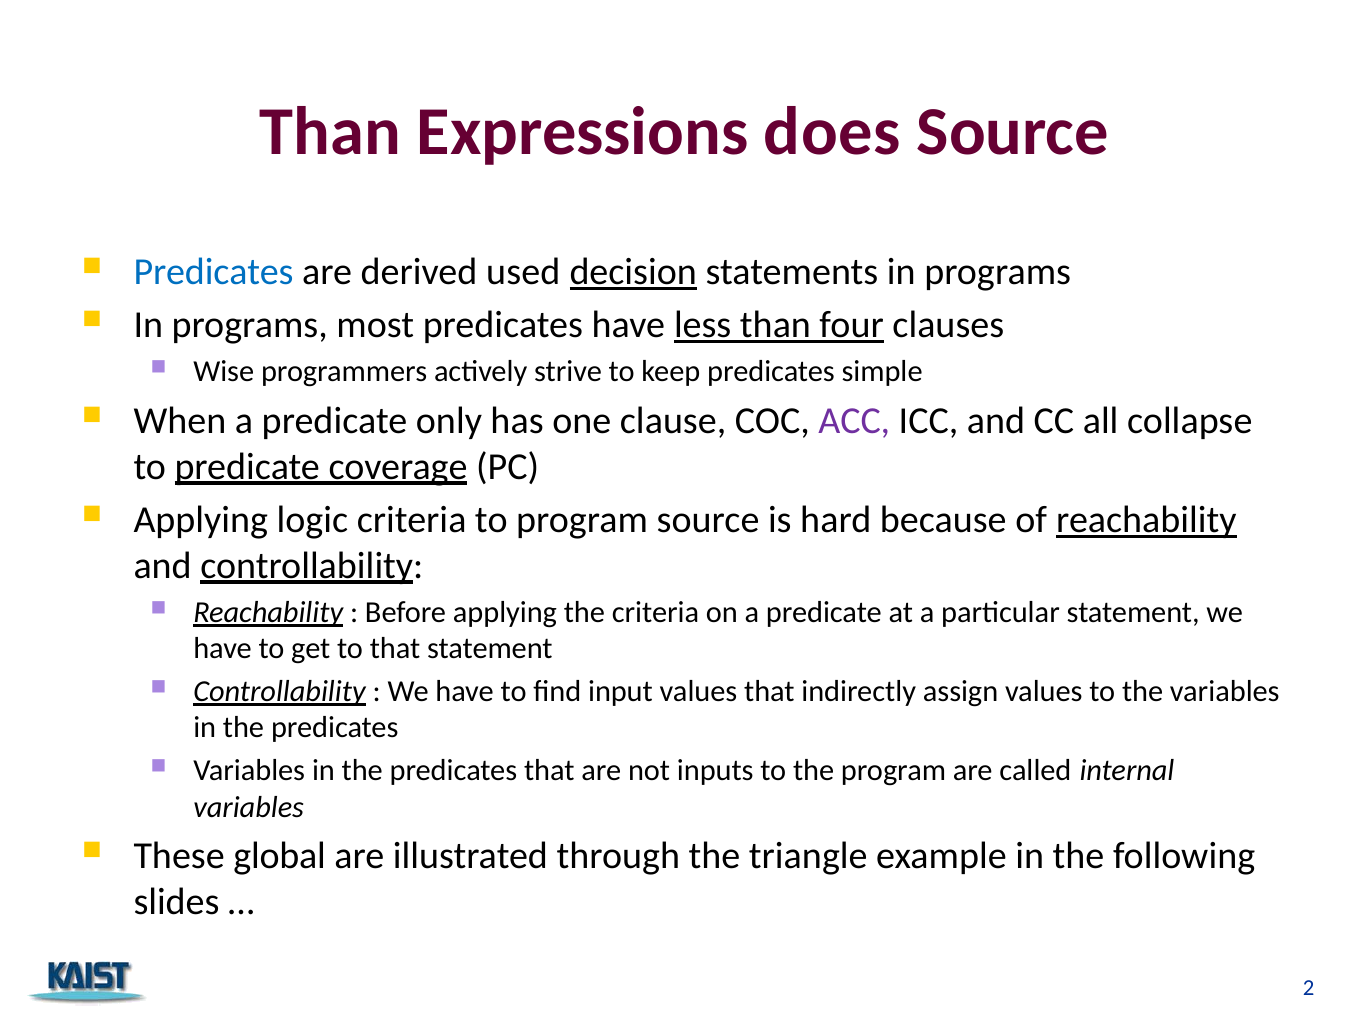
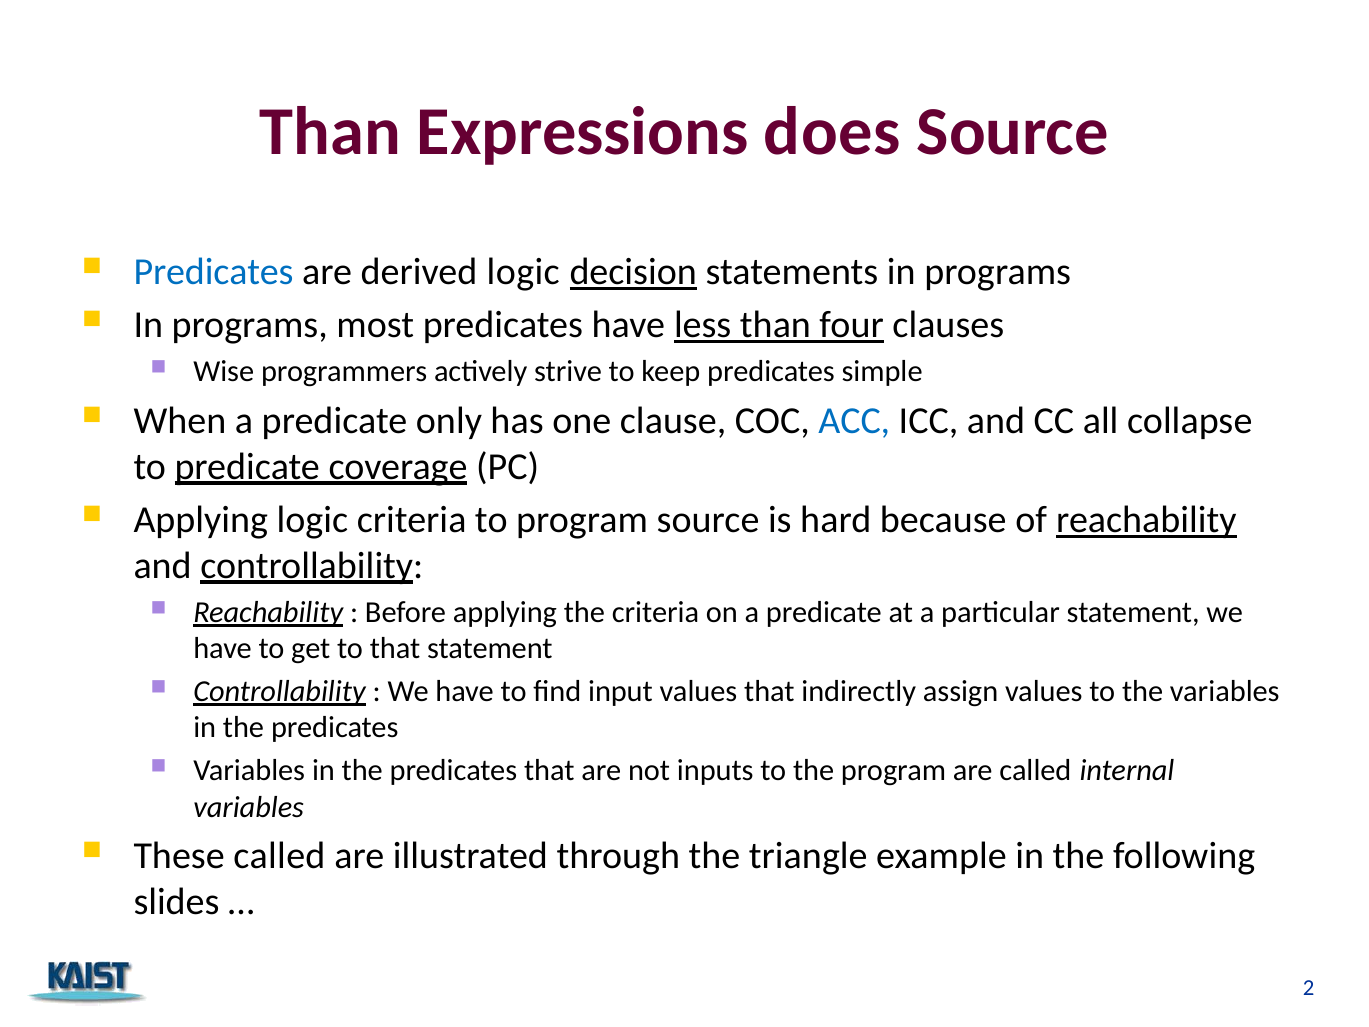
derived used: used -> logic
ACC colour: purple -> blue
These global: global -> called
